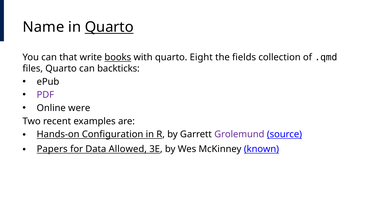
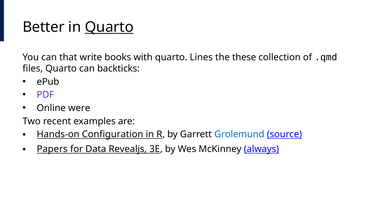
Name: Name -> Better
books underline: present -> none
Eight: Eight -> Lines
fields: fields -> these
Grolemund colour: purple -> blue
Allowed: Allowed -> Revealjs
known: known -> always
